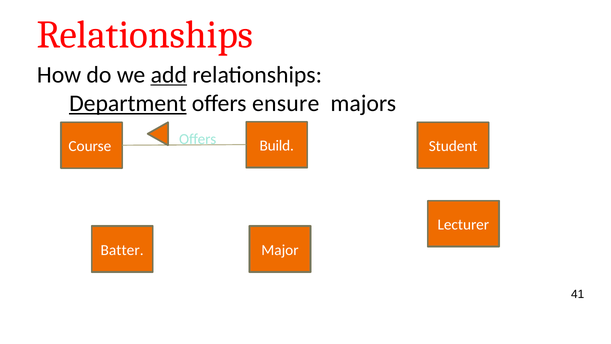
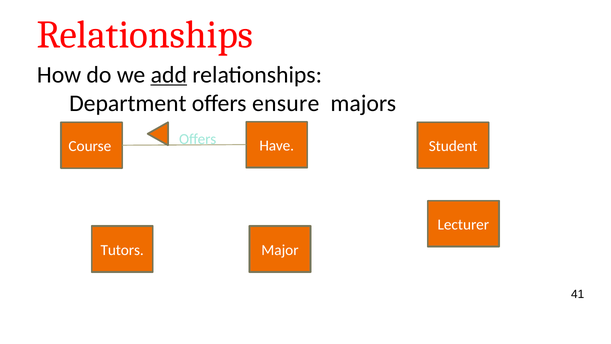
Department underline: present -> none
Build: Build -> Have
Batter: Batter -> Tutors
